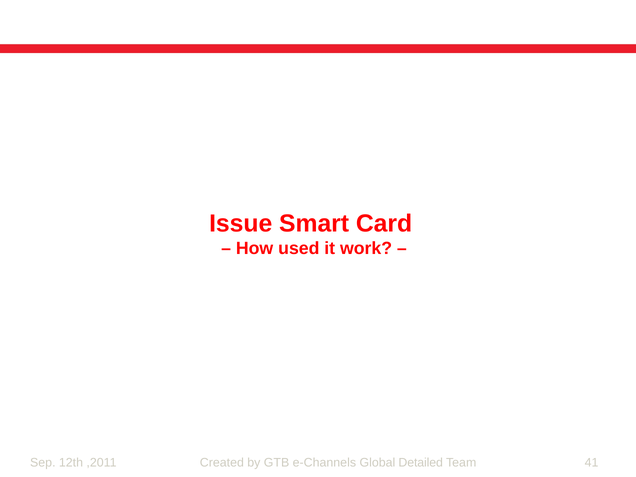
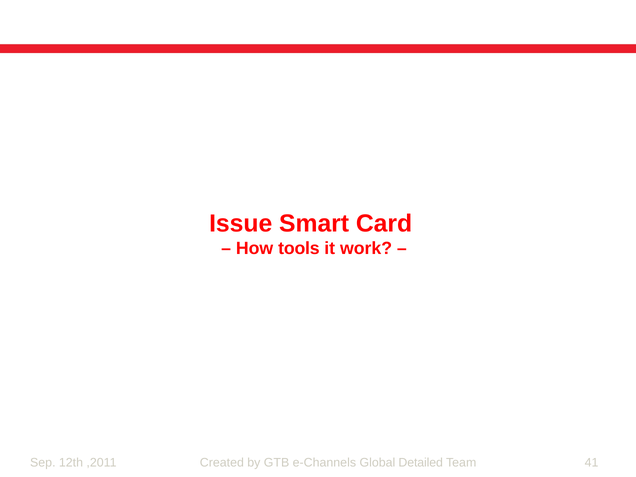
used: used -> tools
